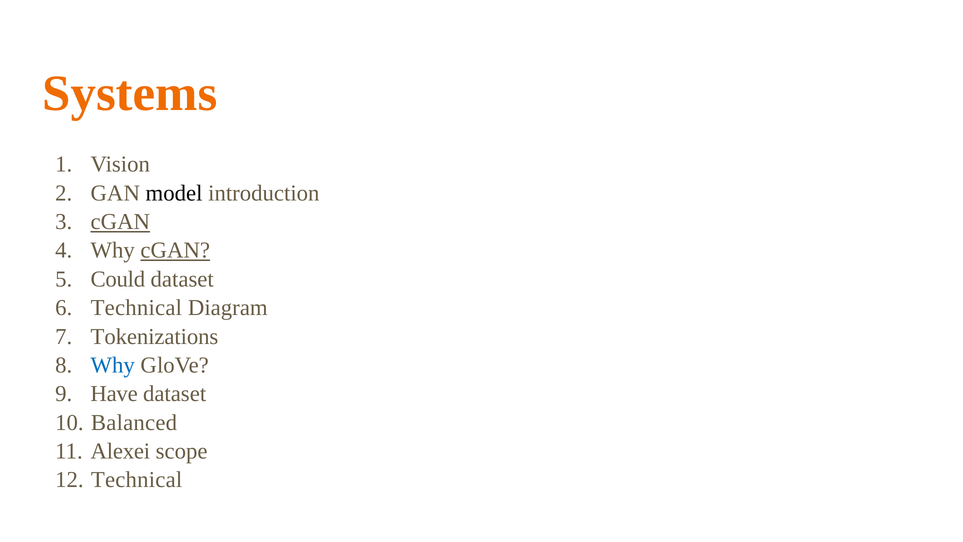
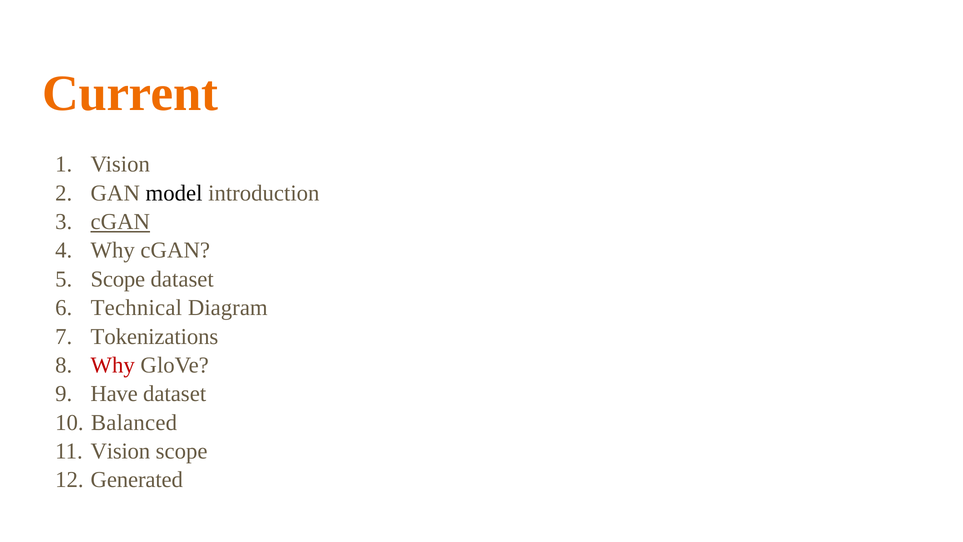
Systems: Systems -> Current
cGAN at (175, 250) underline: present -> none
Could at (118, 279): Could -> Scope
Why at (113, 365) colour: blue -> red
Alexei at (120, 451): Alexei -> Vision
Technical at (137, 480): Technical -> Generated
